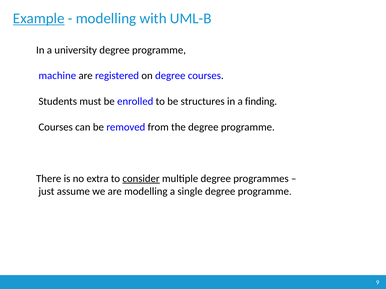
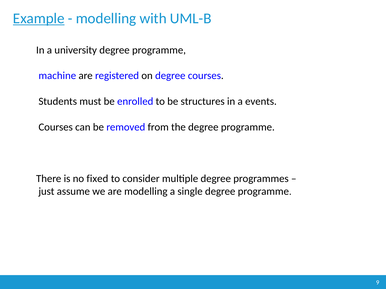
finding: finding -> events
extra: extra -> fixed
consider underline: present -> none
